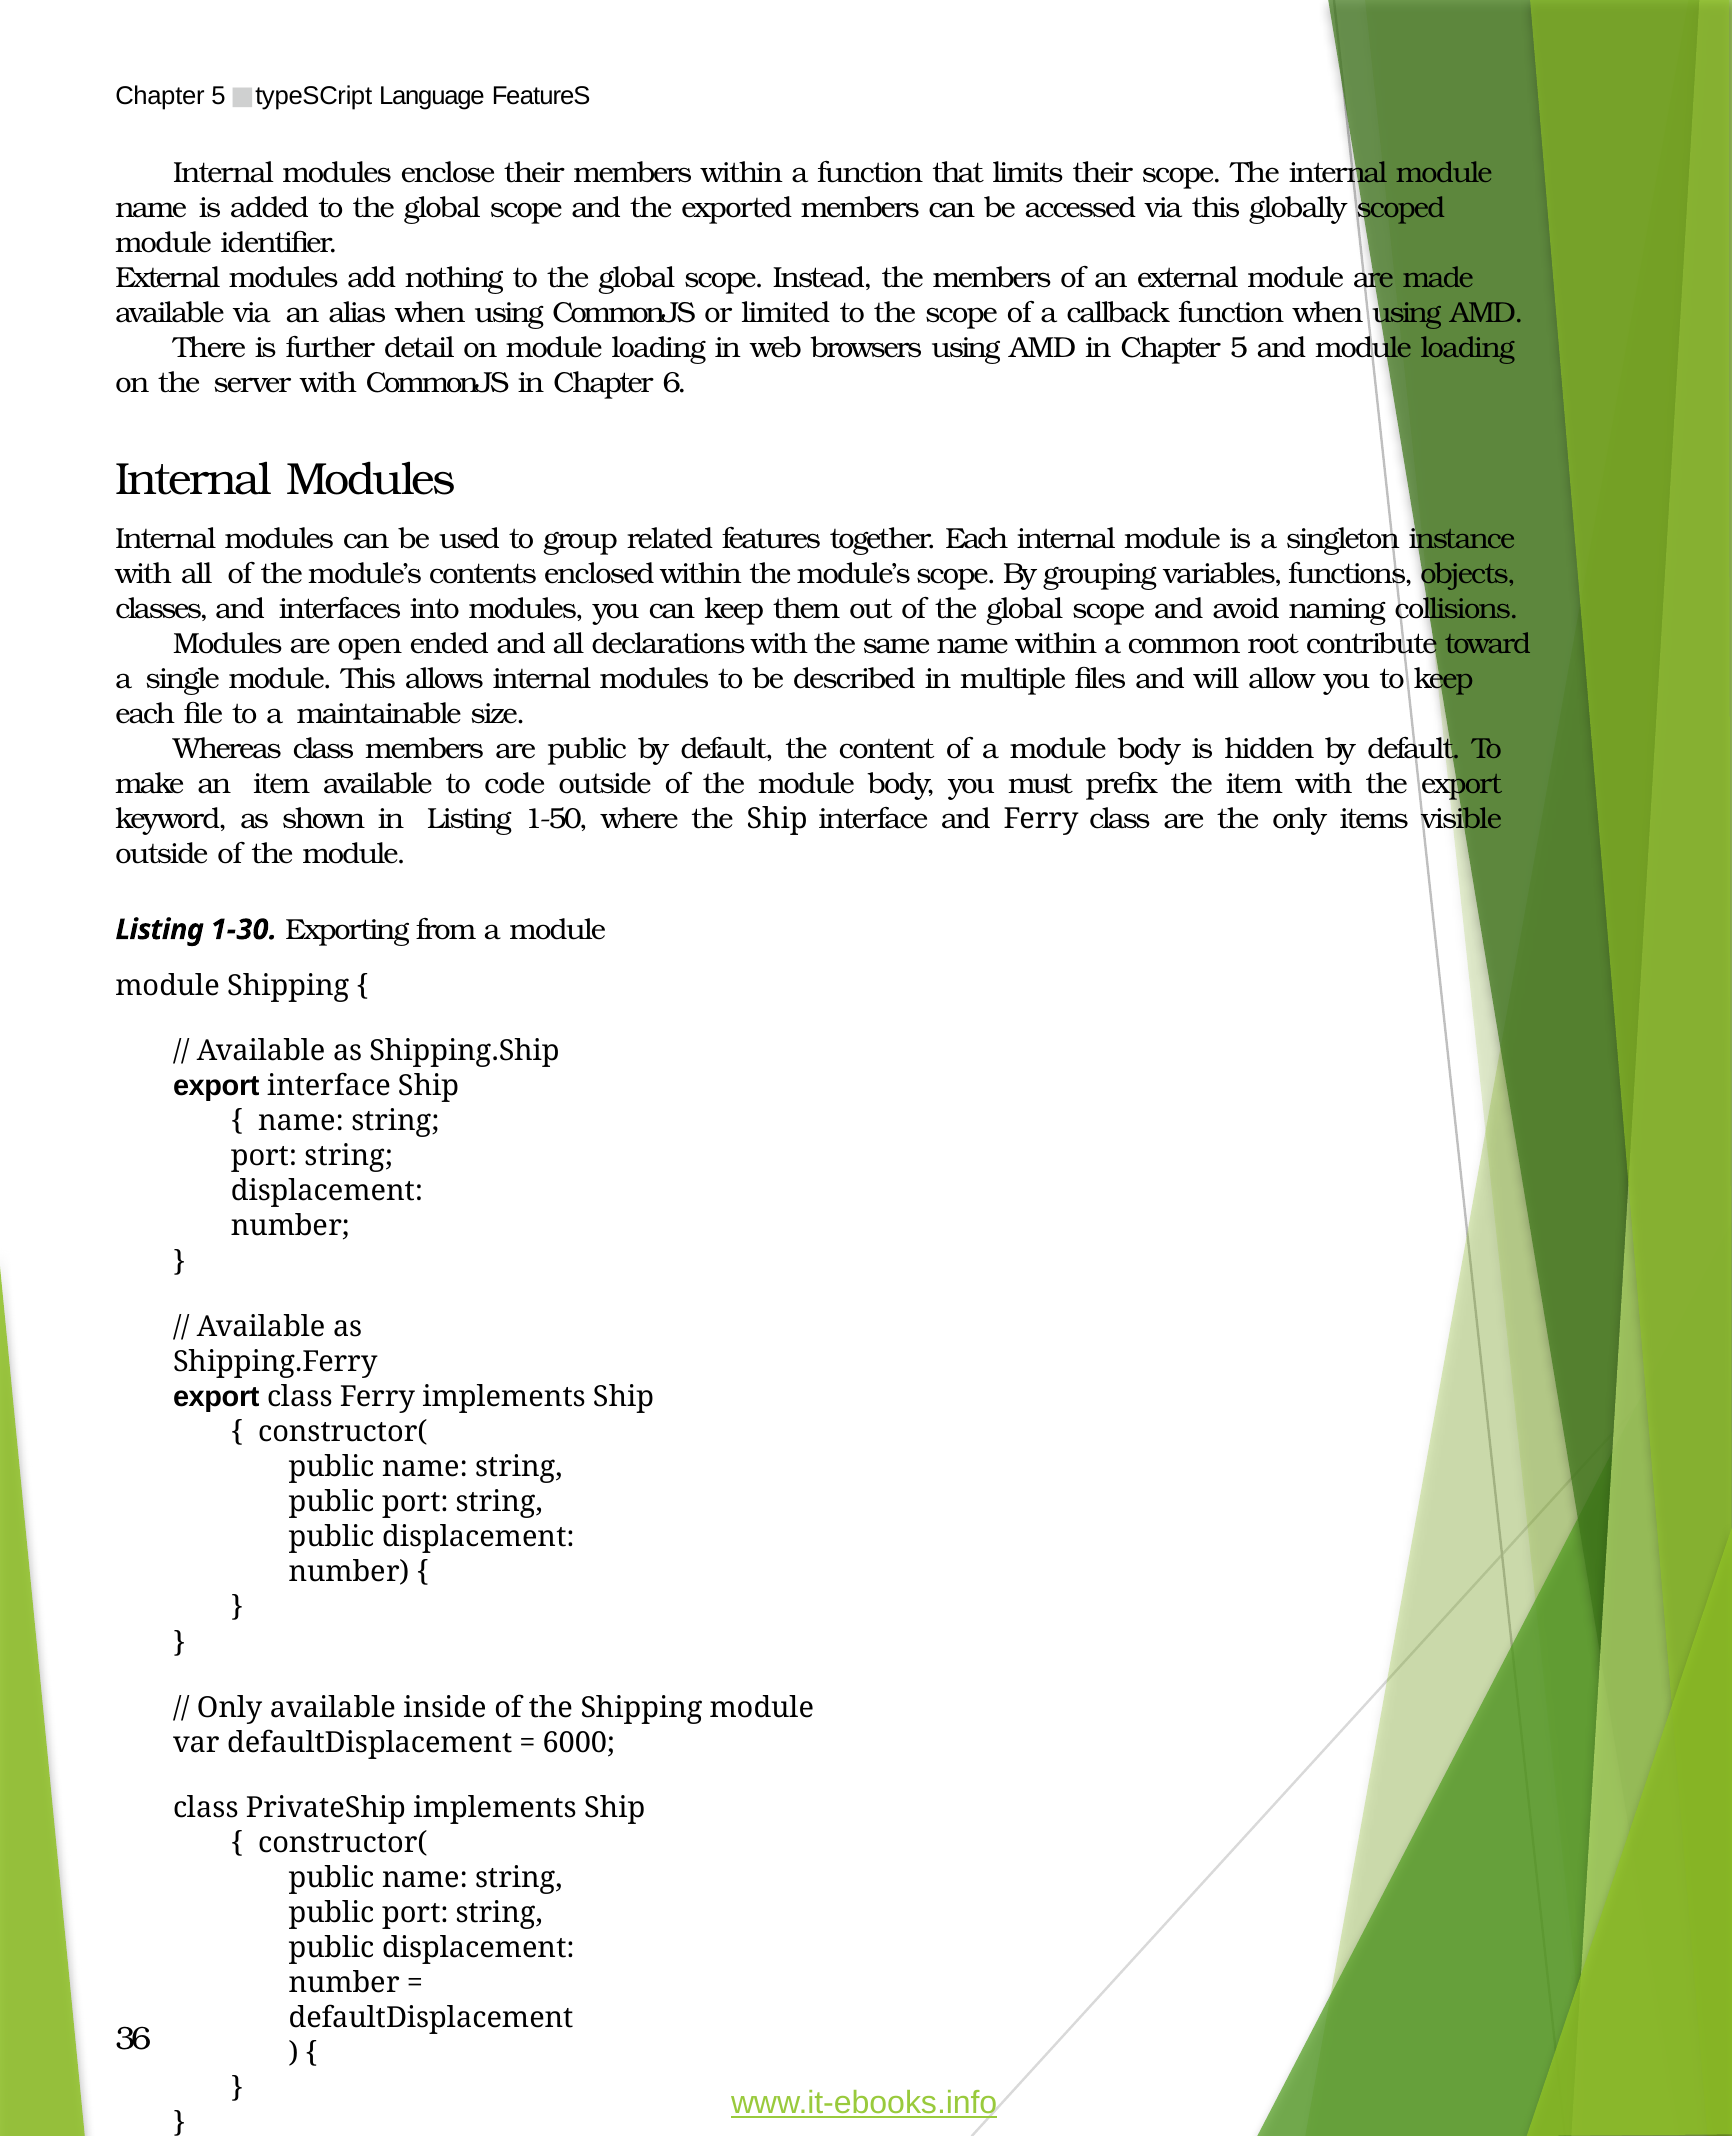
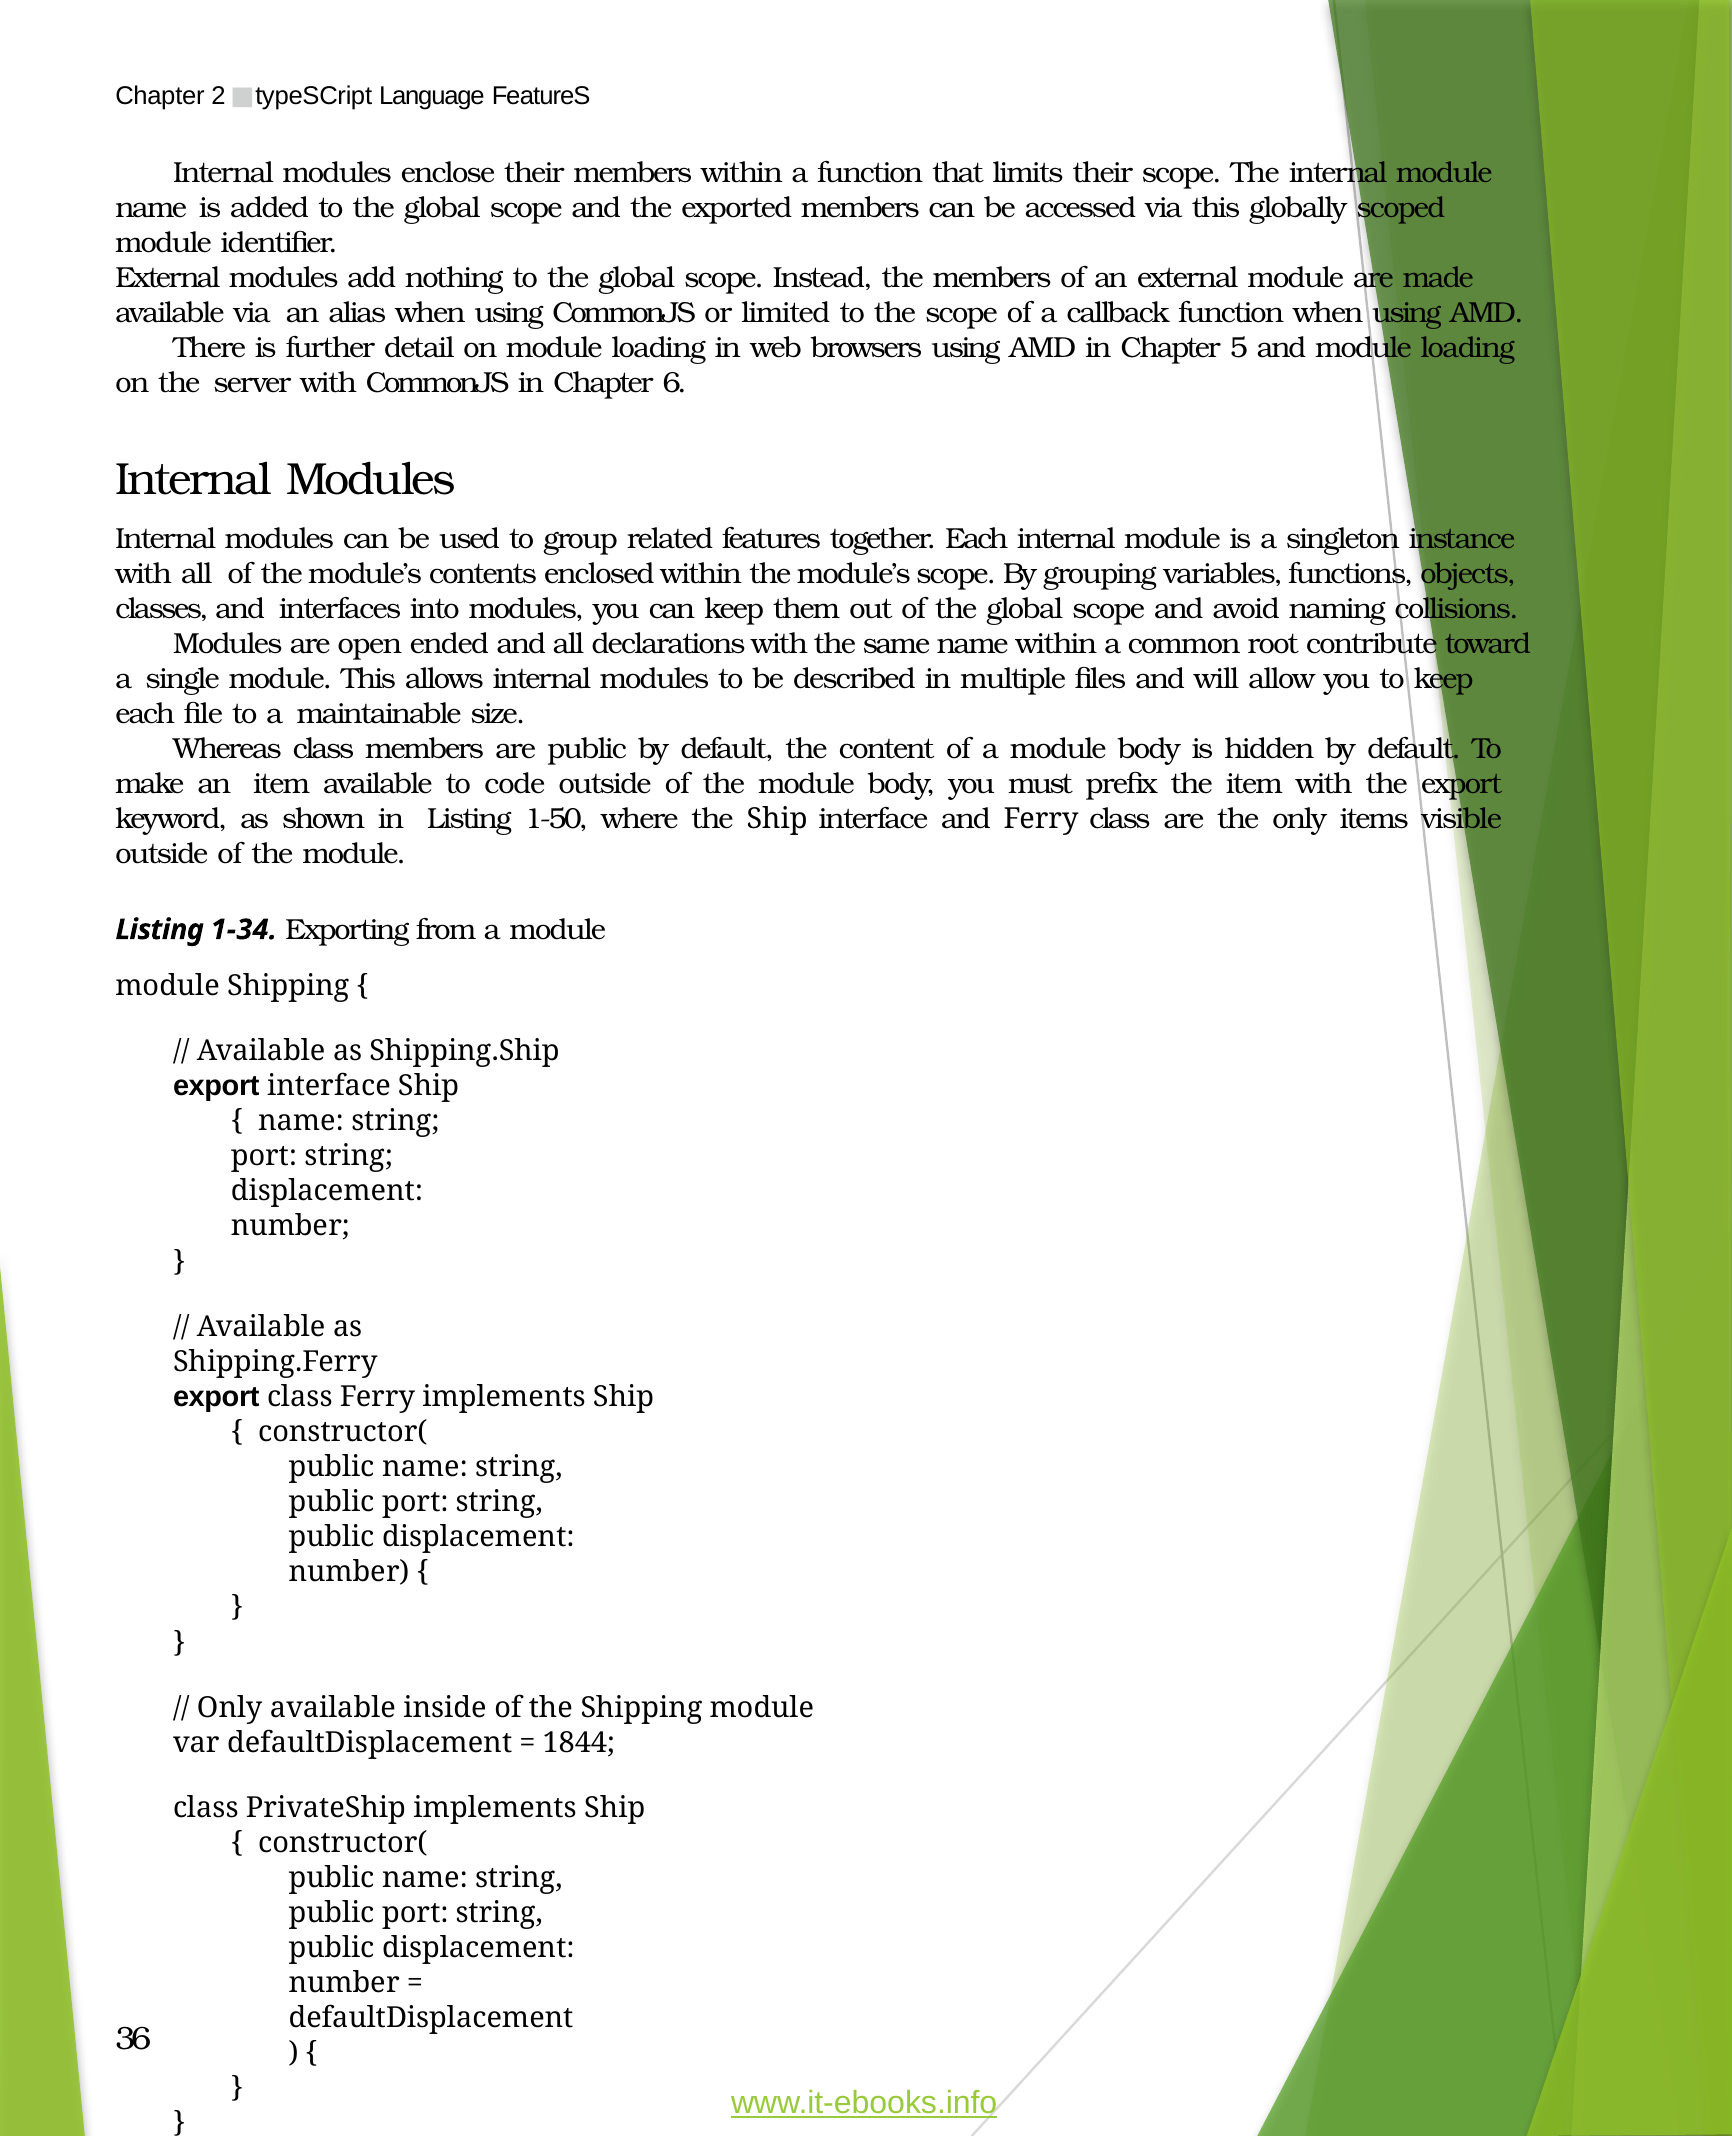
5 at (219, 96): 5 -> 2
1-30: 1-30 -> 1-34
6000: 6000 -> 1844
